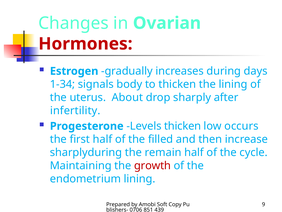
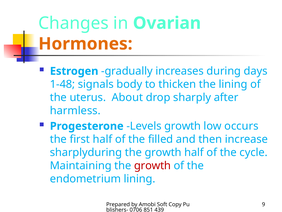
Hormones colour: red -> orange
1-34: 1-34 -> 1-48
infertility: infertility -> harmless
Levels thicken: thicken -> growth
sharplyduring the remain: remain -> growth
